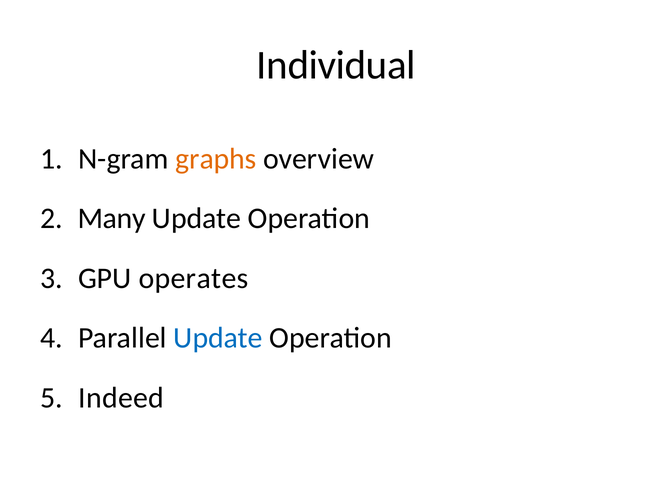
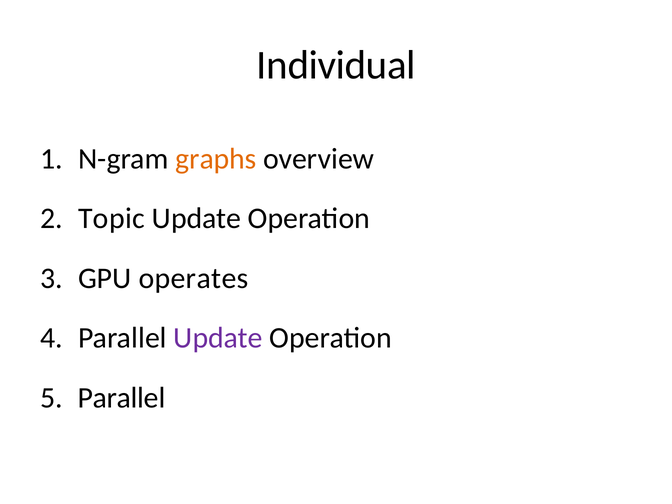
Many: Many -> Topic
Update at (218, 338) colour: blue -> purple
Indeed at (121, 398): Indeed -> Parallel
